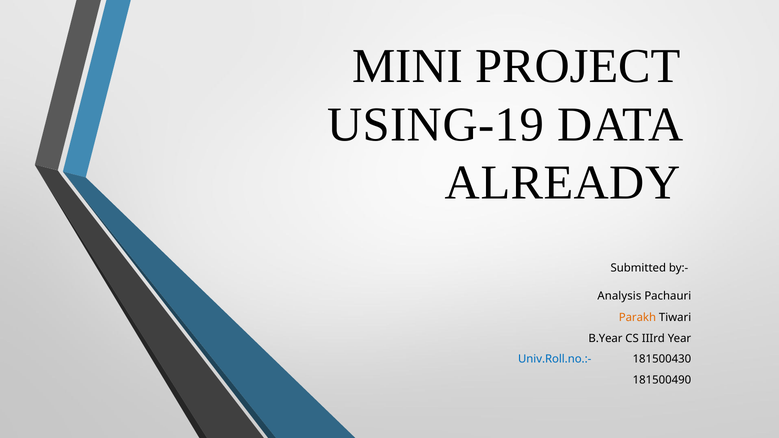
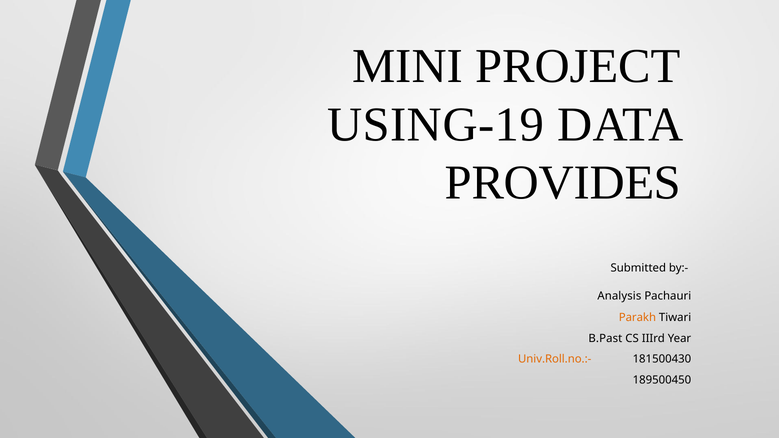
ALREADY: ALREADY -> PROVIDES
B.Year: B.Year -> B.Past
Univ.Roll.no.:- colour: blue -> orange
181500490: 181500490 -> 189500450
